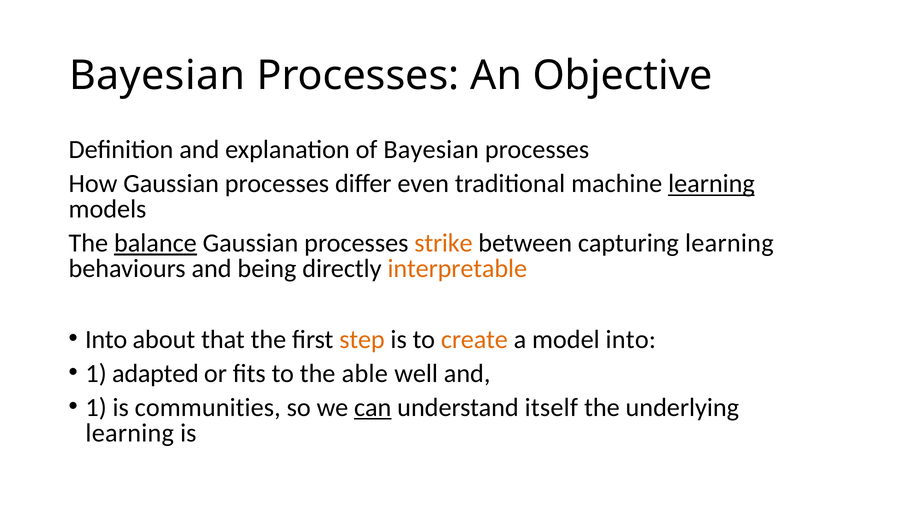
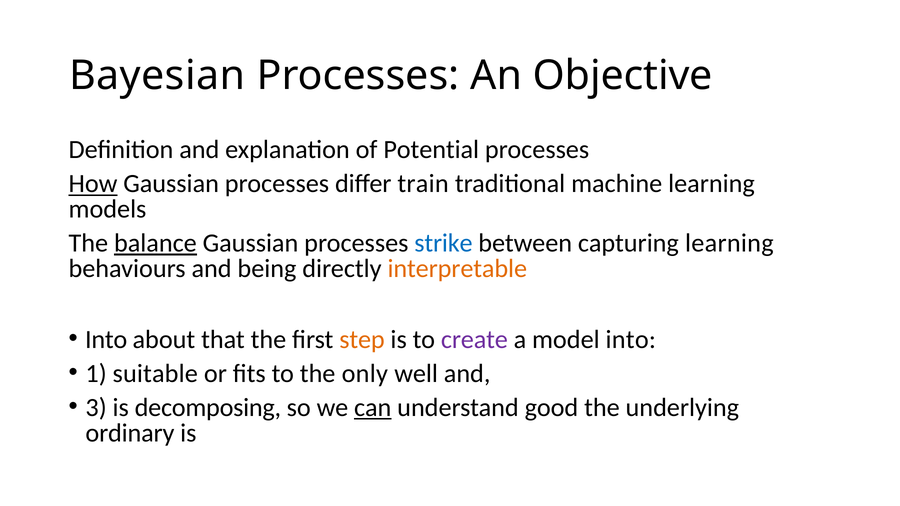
of Bayesian: Bayesian -> Potential
How underline: none -> present
even: even -> train
learning at (711, 184) underline: present -> none
strike colour: orange -> blue
create colour: orange -> purple
adapted: adapted -> suitable
able: able -> only
1 at (96, 408): 1 -> 3
communities: communities -> decomposing
itself: itself -> good
learning at (130, 433): learning -> ordinary
